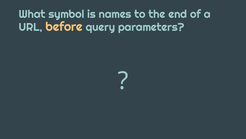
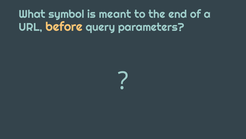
names: names -> meant
